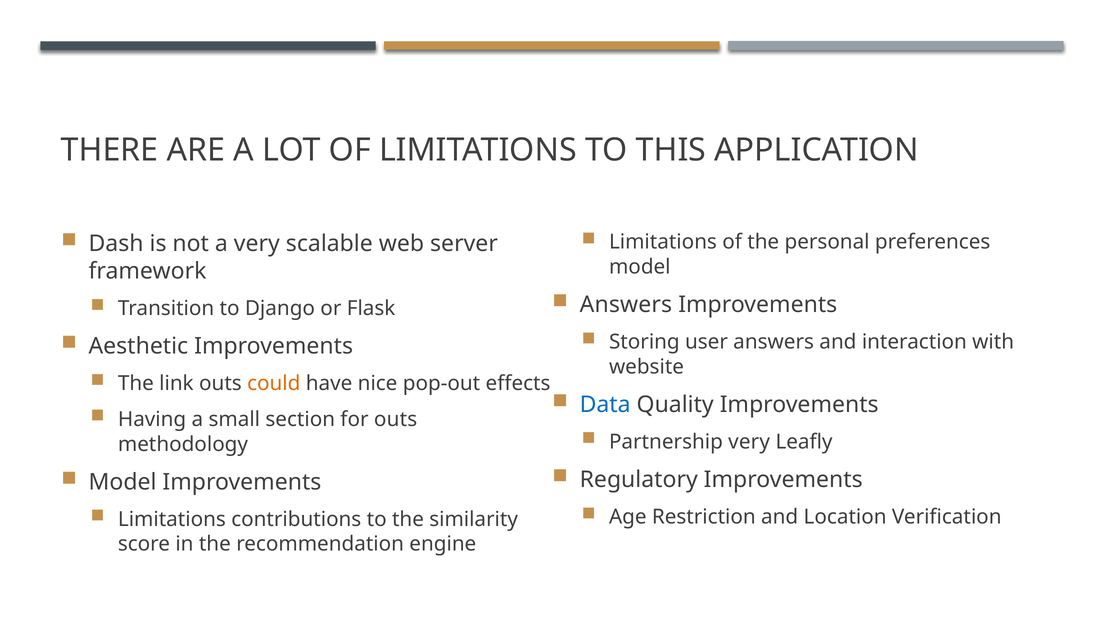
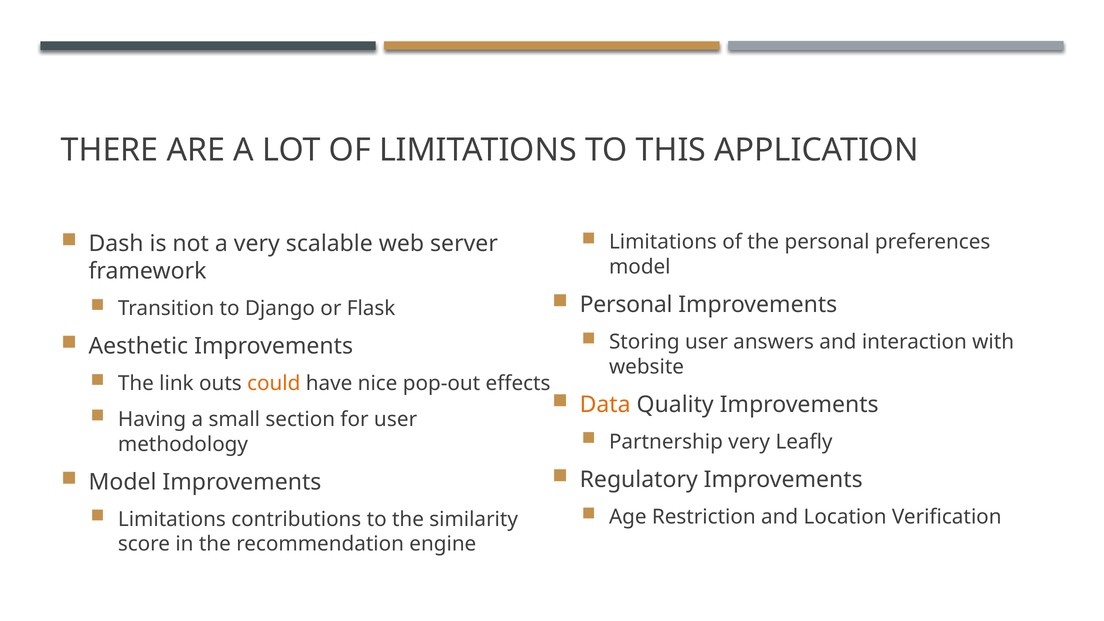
Answers at (626, 305): Answers -> Personal
Data colour: blue -> orange
for outs: outs -> user
